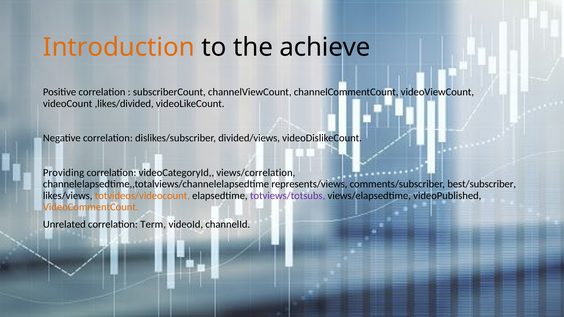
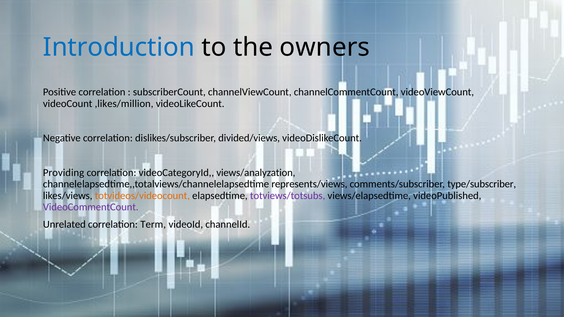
Introduction colour: orange -> blue
achieve: achieve -> owners
,likes/divided: ,likes/divided -> ,likes/million
views/correlation: views/correlation -> views/analyzation
best/subscriber: best/subscriber -> type/subscriber
VideoCommentCount colour: orange -> purple
